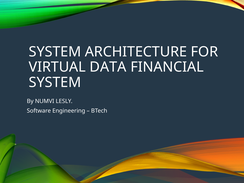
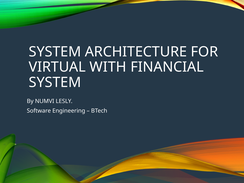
DATA: DATA -> WITH
